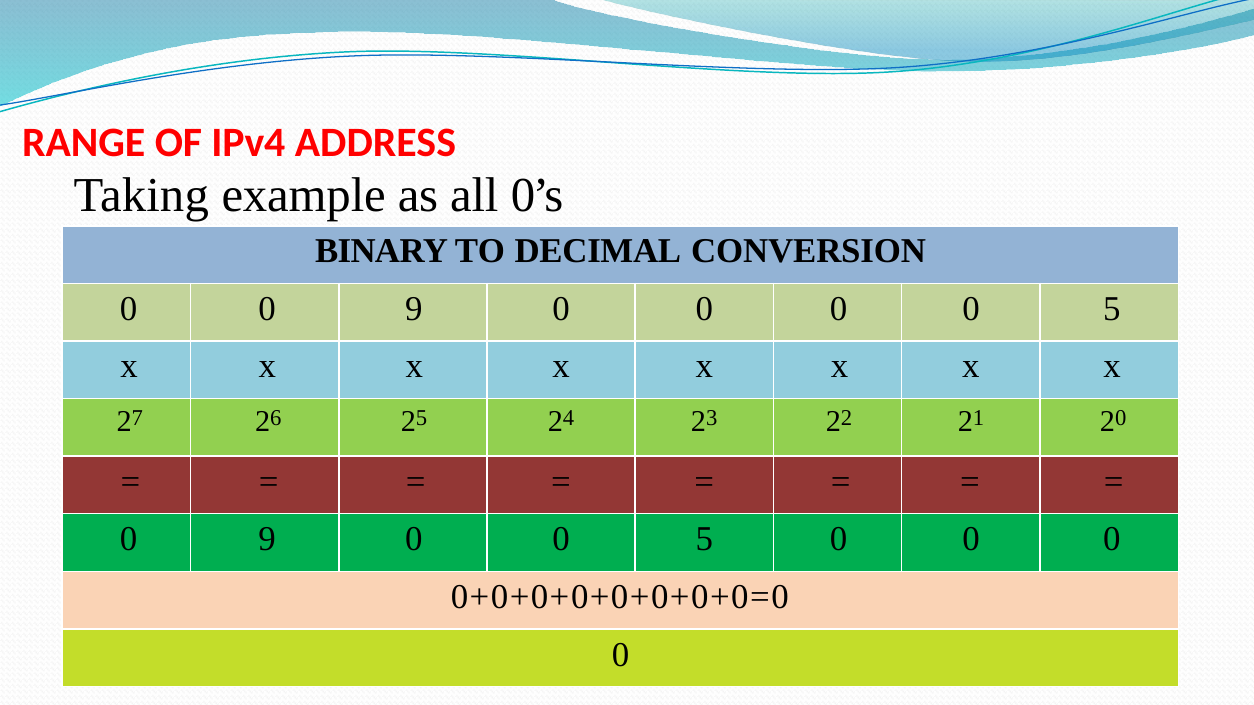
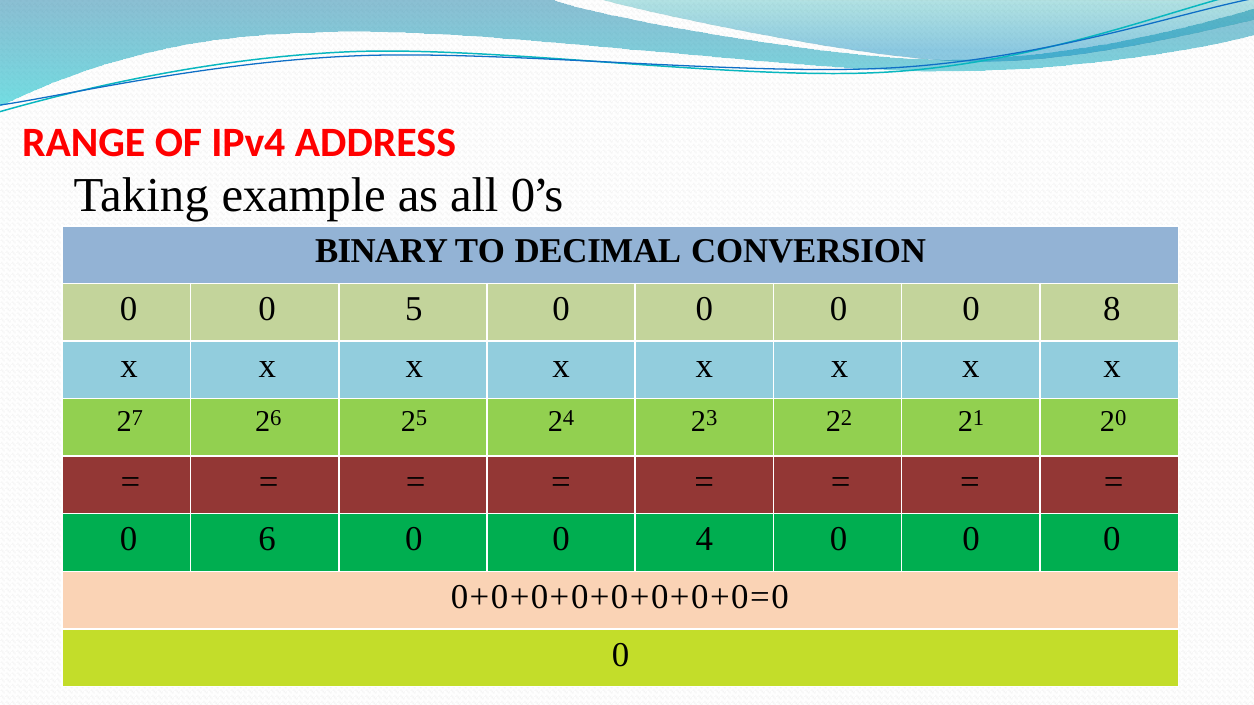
0 0 9: 9 -> 5
0 0 0 5: 5 -> 8
9 at (267, 540): 9 -> 6
5 at (704, 540): 5 -> 4
